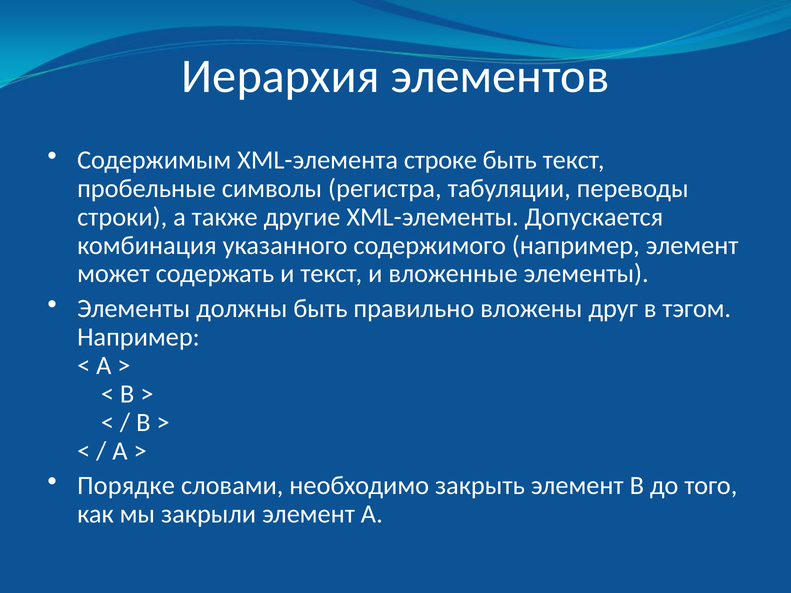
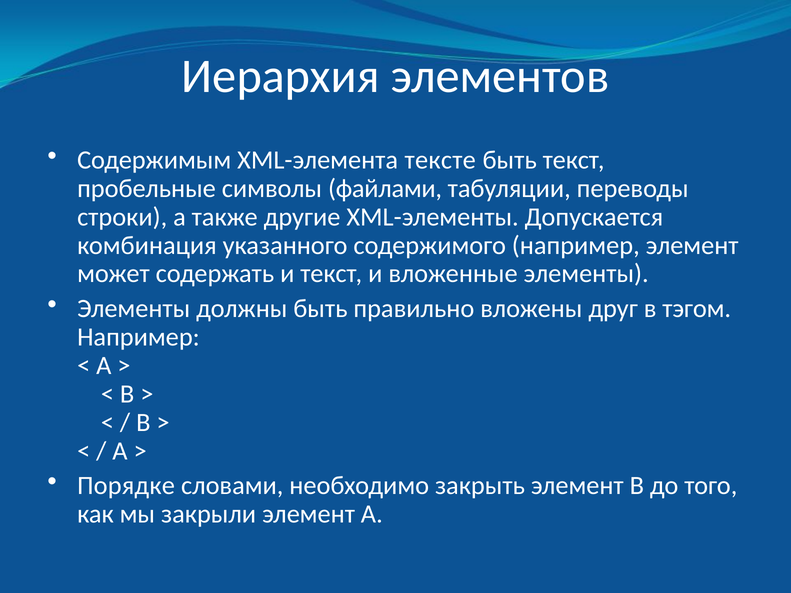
строке: строке -> тексте
регистра: регистра -> файлами
